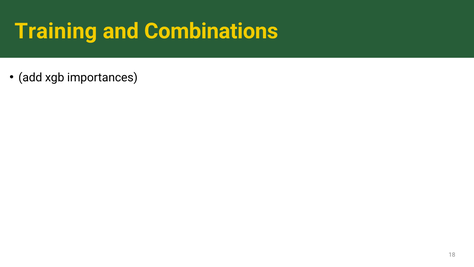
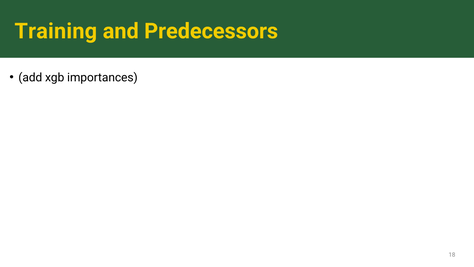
Combinations: Combinations -> Predecessors
